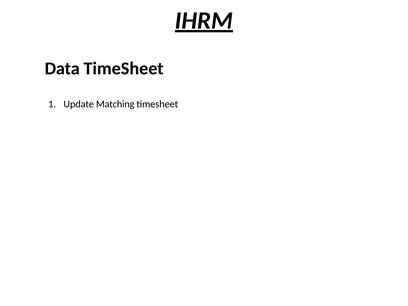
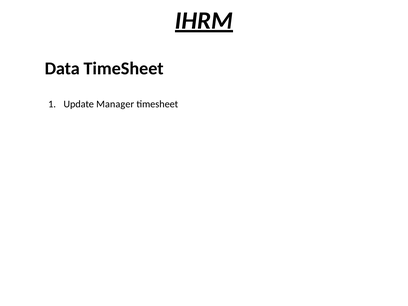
Matching: Matching -> Manager
